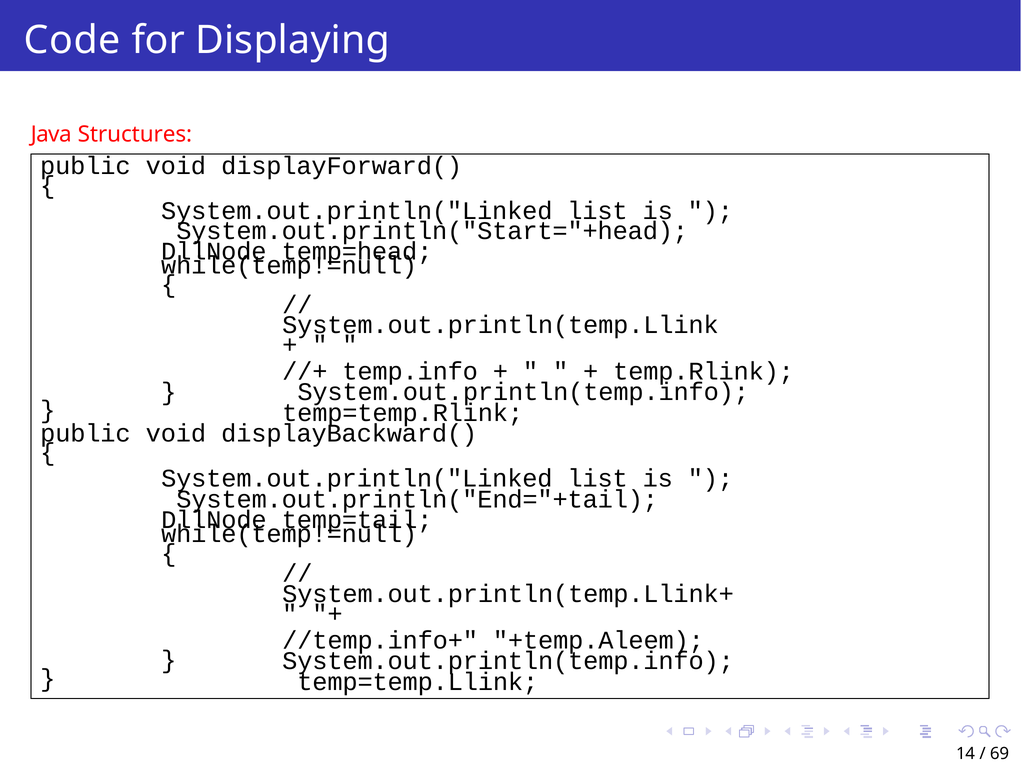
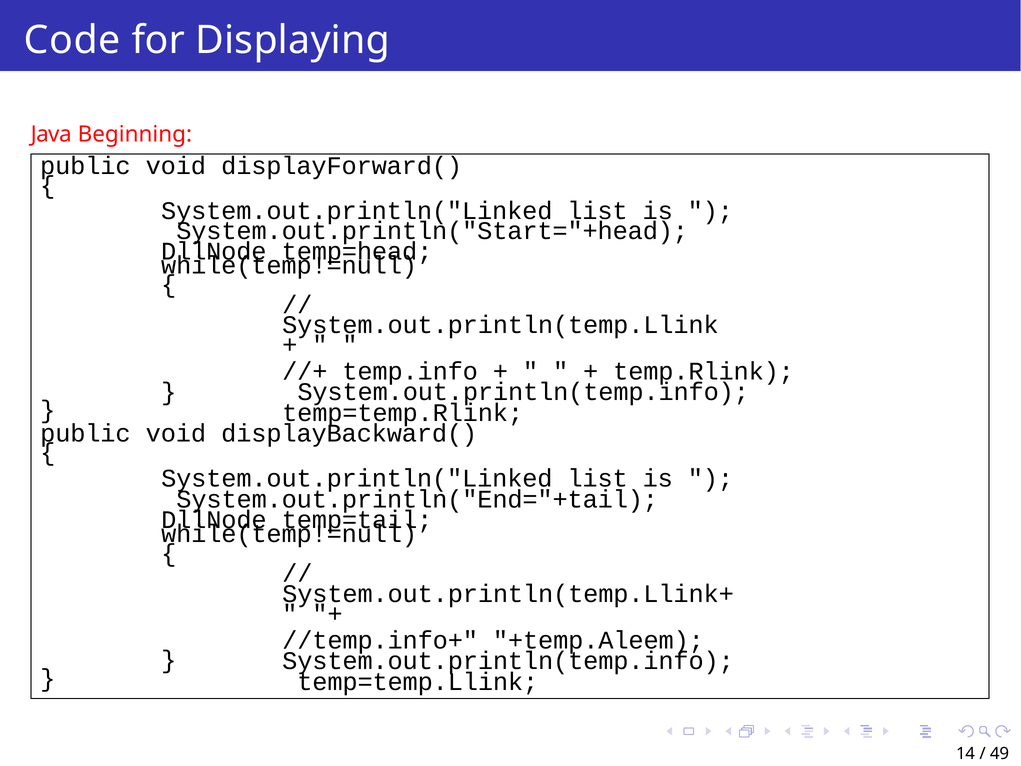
Structures: Structures -> Beginning
69: 69 -> 49
